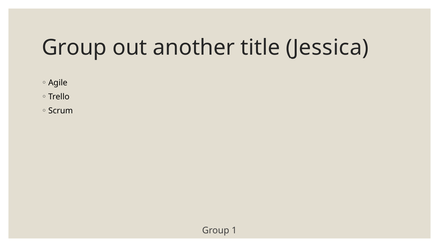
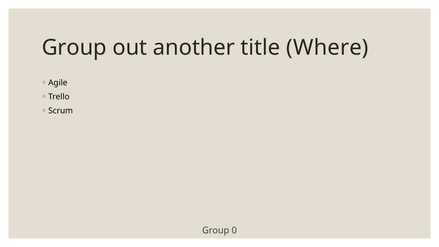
Jessica: Jessica -> Where
1: 1 -> 0
